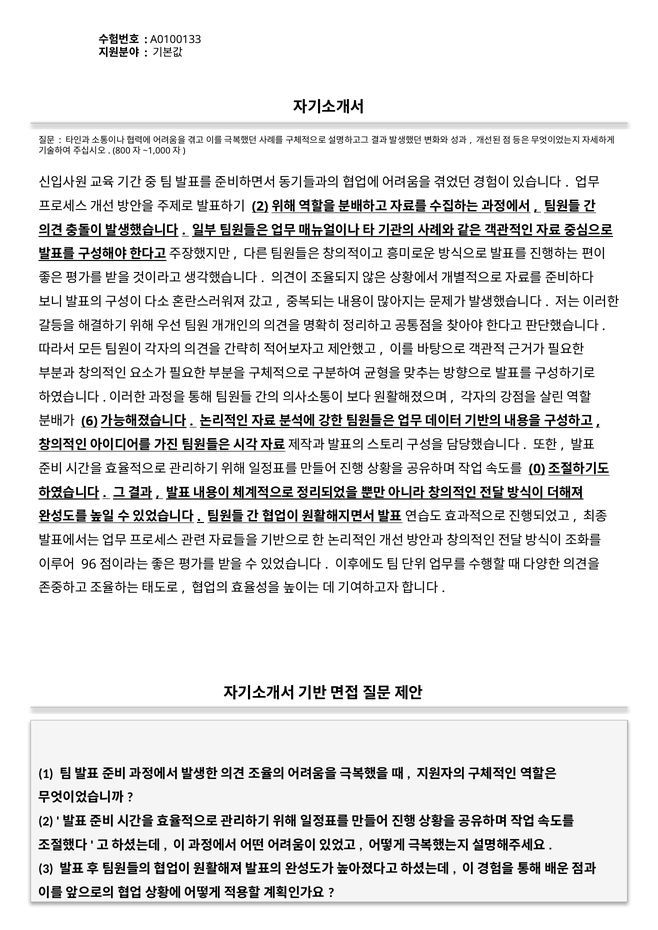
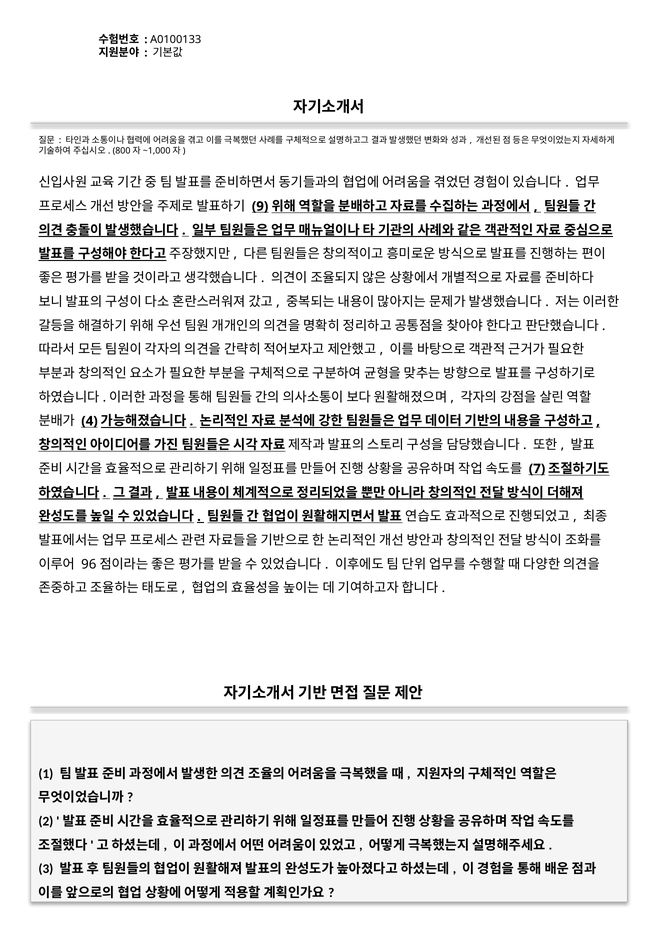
2 at (260, 206): 2 -> 9
6: 6 -> 4
0: 0 -> 7
